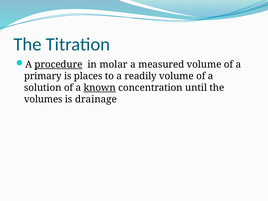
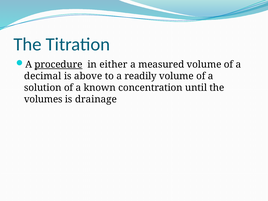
molar: molar -> either
primary: primary -> decimal
places: places -> above
known underline: present -> none
